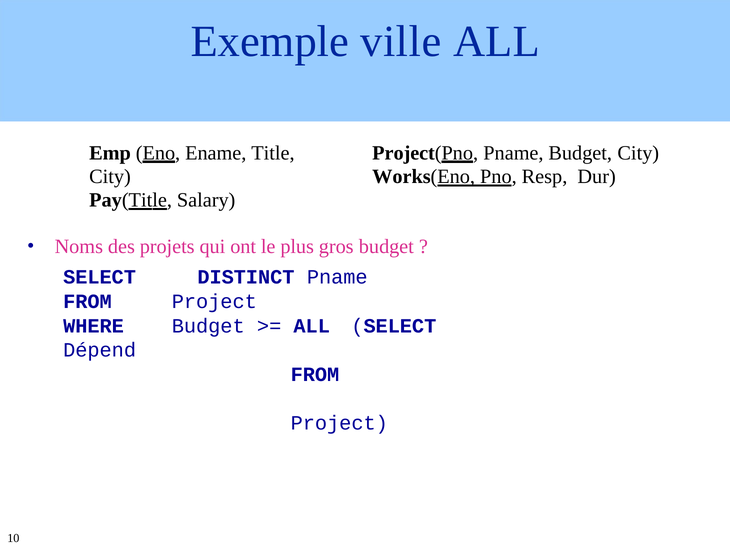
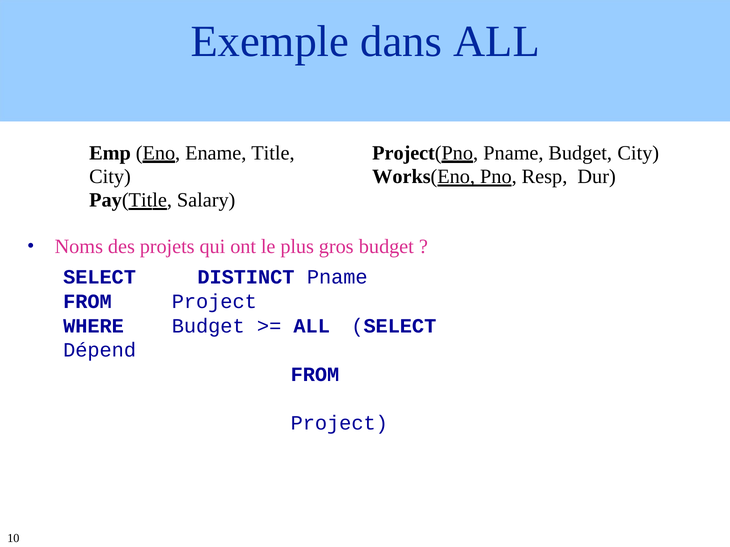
ville: ville -> dans
